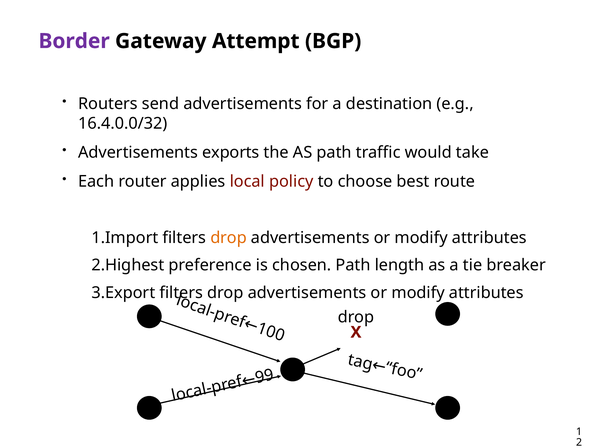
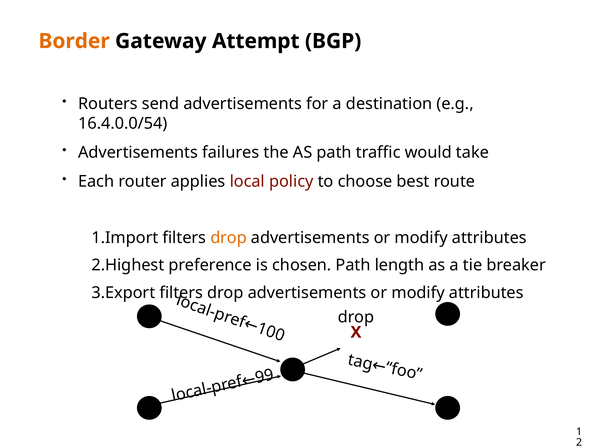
Border colour: purple -> orange
16.4.0.0/32: 16.4.0.0/32 -> 16.4.0.0/54
exports: exports -> failures
